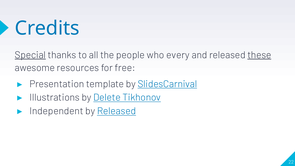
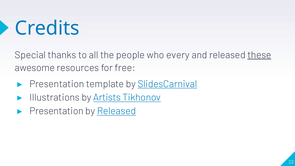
Special underline: present -> none
Delete: Delete -> Artists
Independent at (56, 111): Independent -> Presentation
